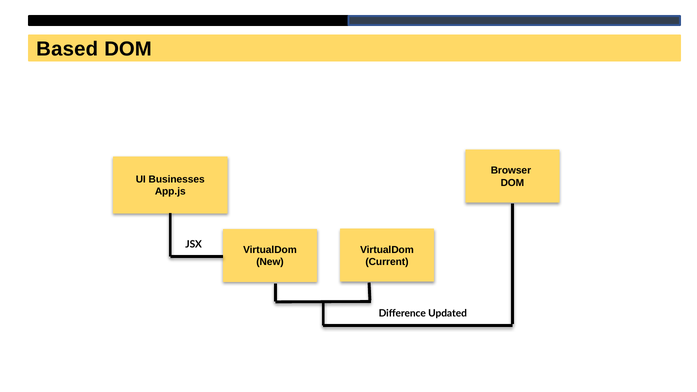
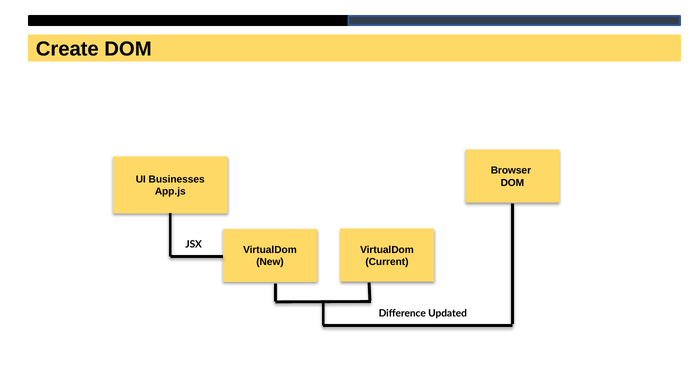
Based: Based -> Create
